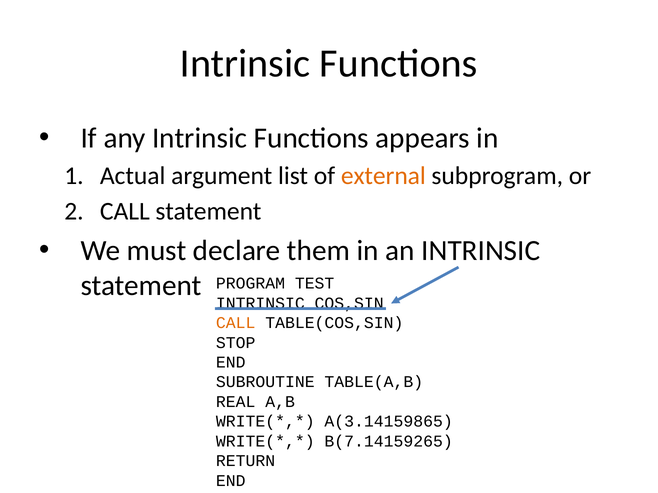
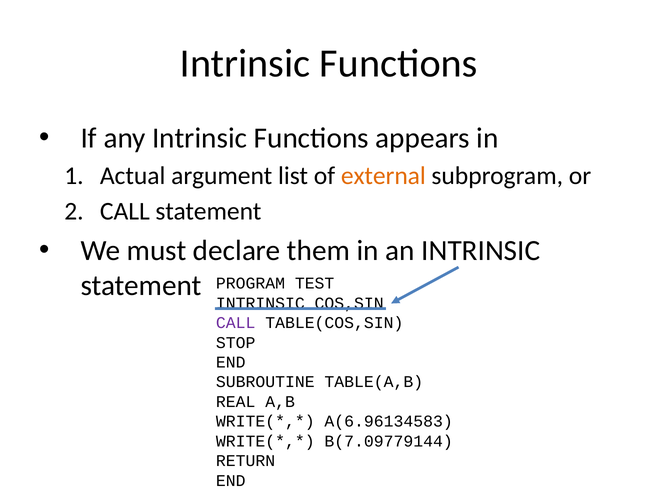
CALL at (236, 323) colour: orange -> purple
A(3.14159865: A(3.14159865 -> A(6.96134583
B(7.14159265: B(7.14159265 -> B(7.09779144
